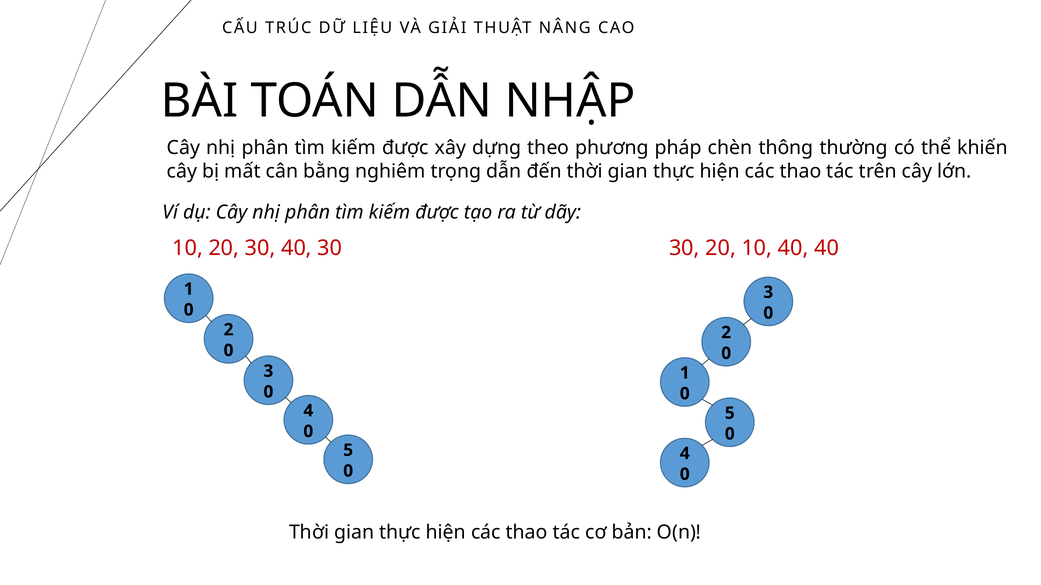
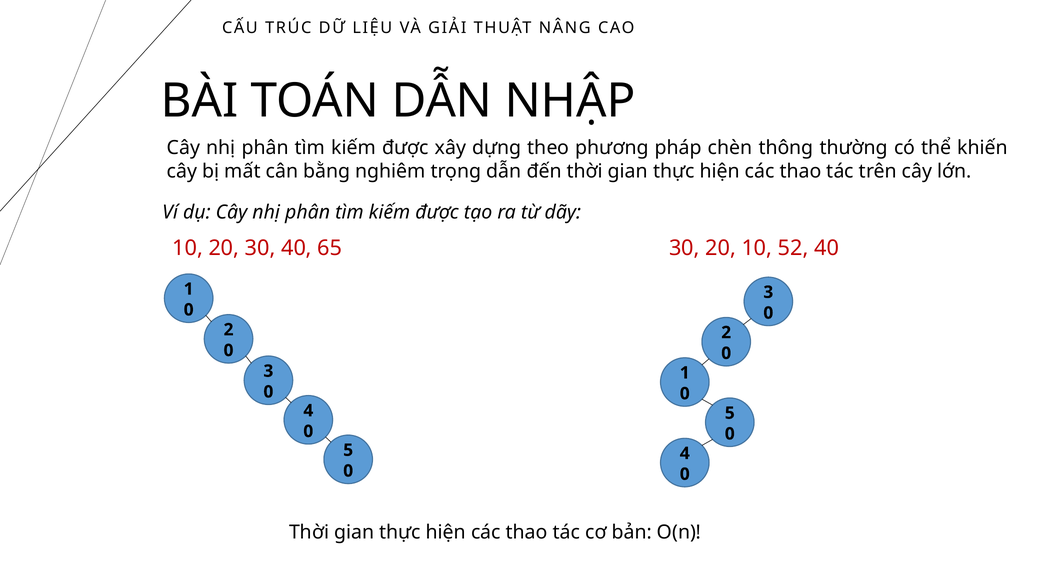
10 40: 40 -> 52
40 30: 30 -> 65
